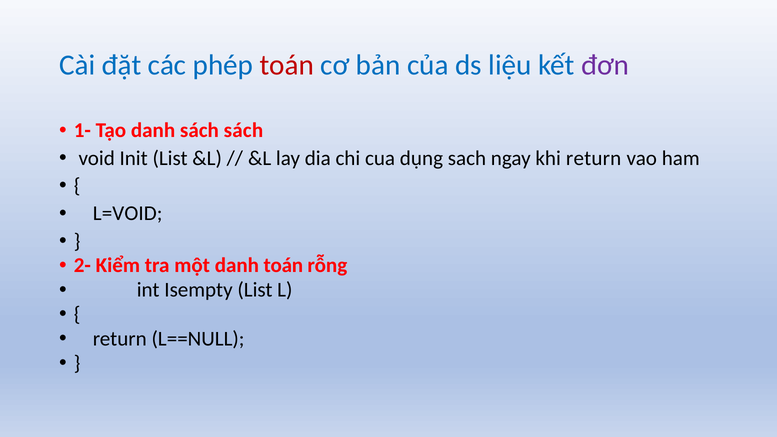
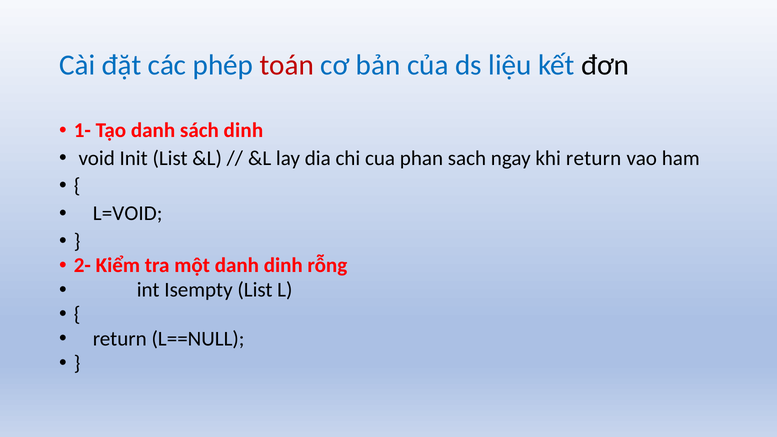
đơn colour: purple -> black
sách sách: sách -> dinh
dụng: dụng -> phan
danh toán: toán -> dinh
